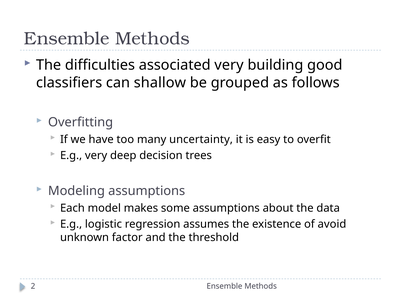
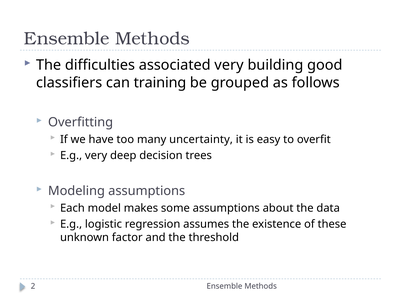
shallow: shallow -> training
avoid: avoid -> these
